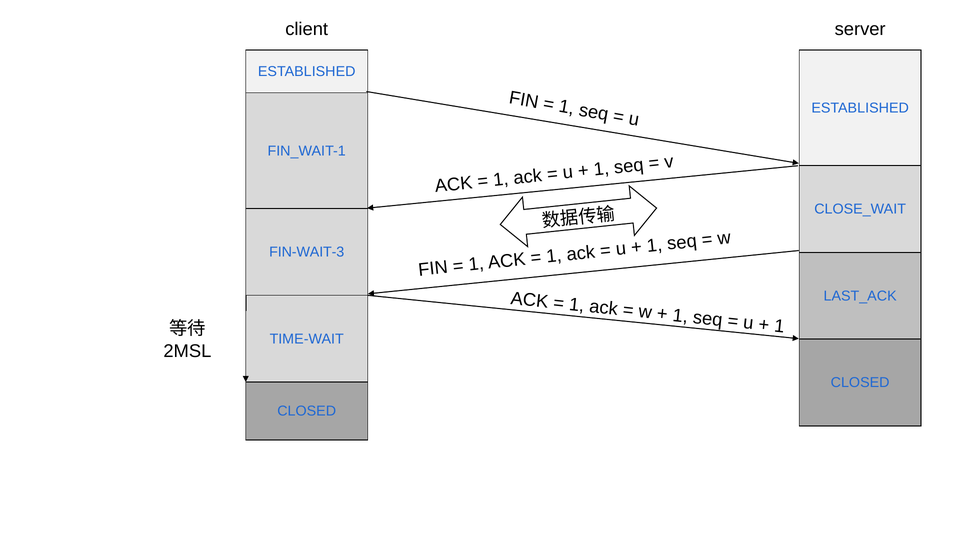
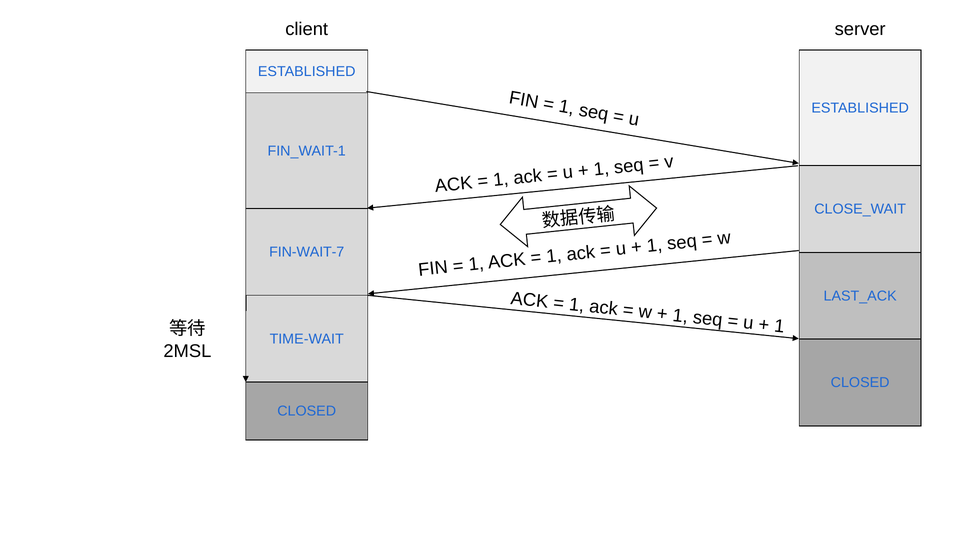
FIN-WAIT-3: FIN-WAIT-3 -> FIN-WAIT-7
